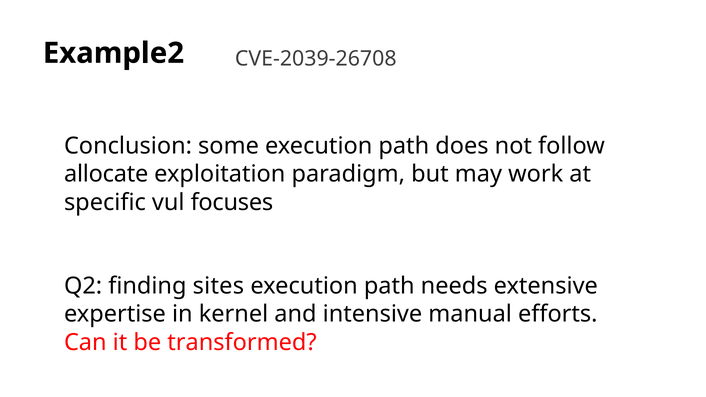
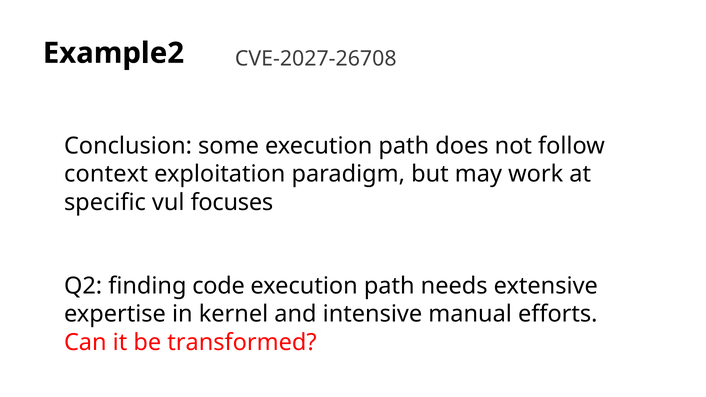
CVE-2039-26708: CVE-2039-26708 -> CVE-2027-26708
allocate: allocate -> context
sites: sites -> code
